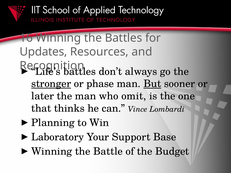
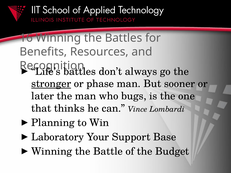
Updates: Updates -> Benefits
But underline: present -> none
omit: omit -> bugs
